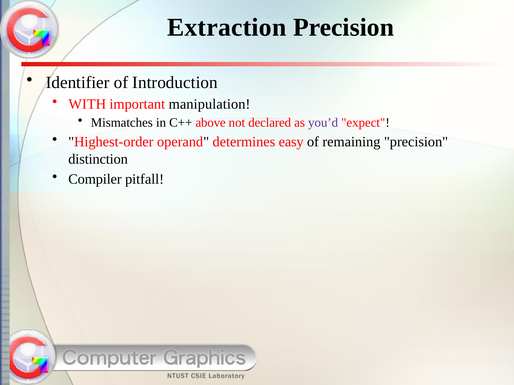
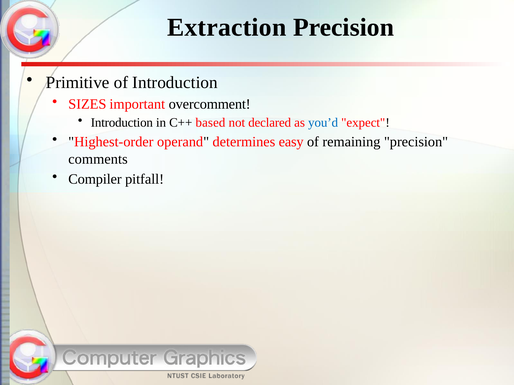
Identifier: Identifier -> Primitive
WITH: WITH -> SIZES
manipulation: manipulation -> overcomment
Mismatches at (122, 123): Mismatches -> Introduction
above: above -> based
you’d colour: purple -> blue
distinction: distinction -> comments
